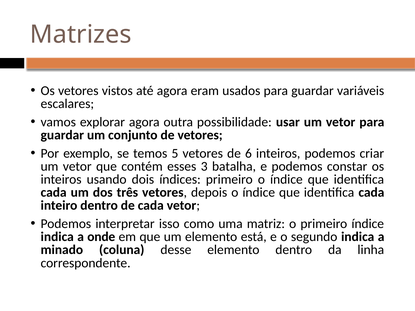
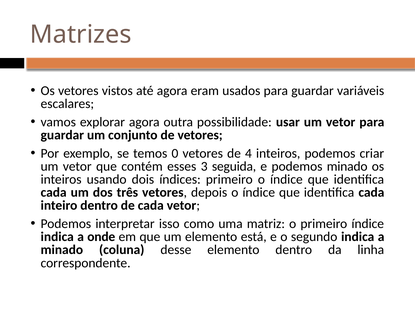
5: 5 -> 0
6: 6 -> 4
batalha: batalha -> seguida
podemos constar: constar -> minado
